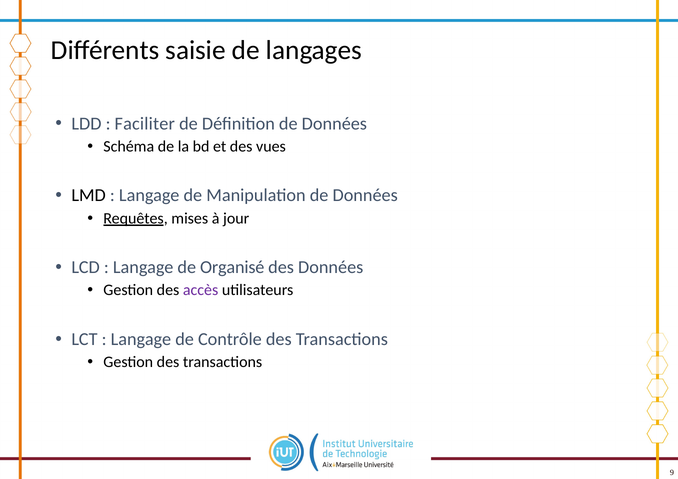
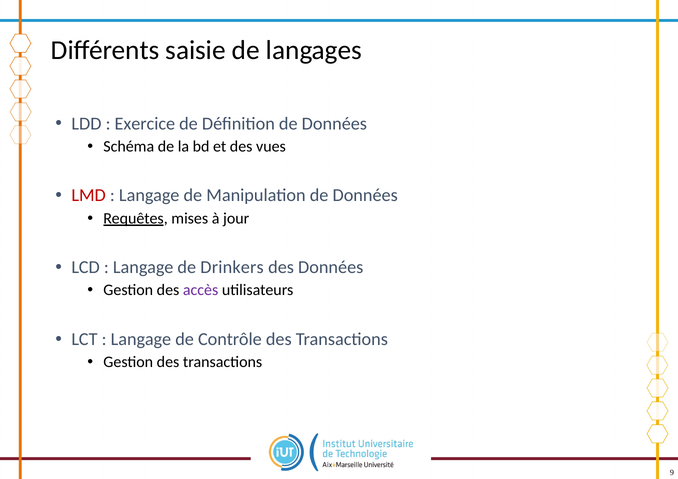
Faciliter: Faciliter -> Exercice
LMD colour: black -> red
Organisé: Organisé -> Drinkers
